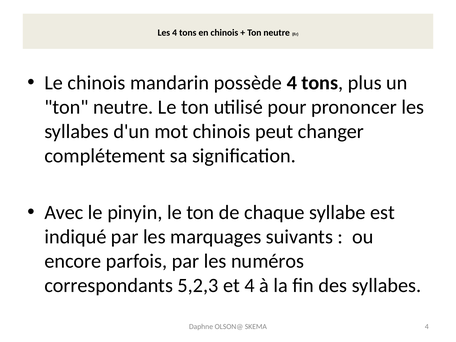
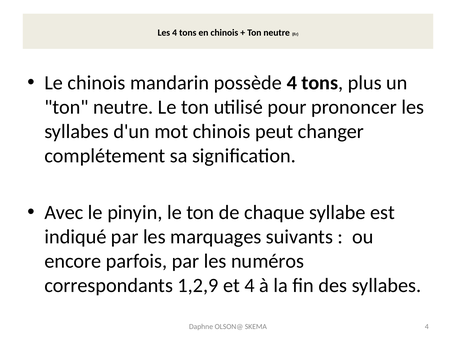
5,2,3: 5,2,3 -> 1,2,9
